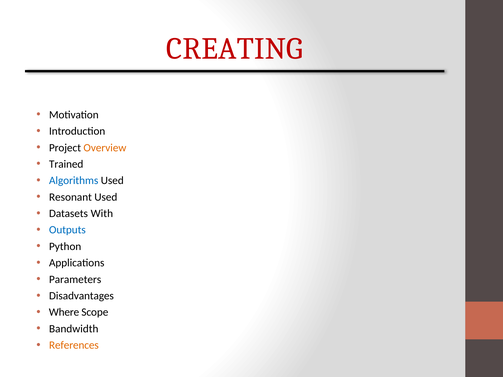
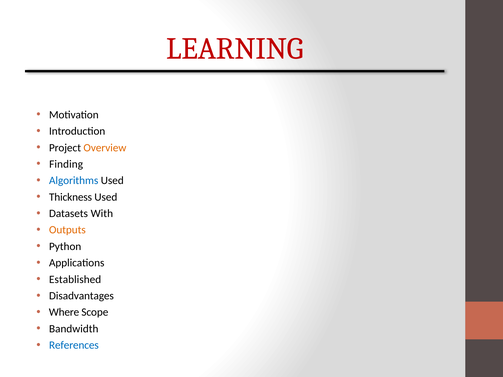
CREATING: CREATING -> LEARNING
Trained: Trained -> Finding
Resonant: Resonant -> Thickness
Outputs colour: blue -> orange
Parameters: Parameters -> Established
References colour: orange -> blue
